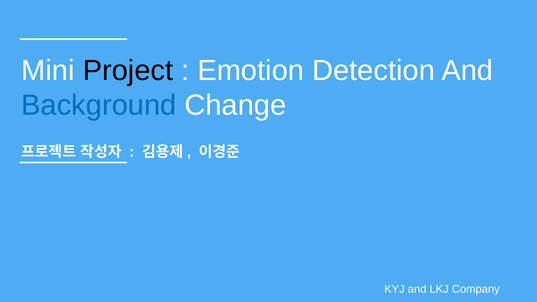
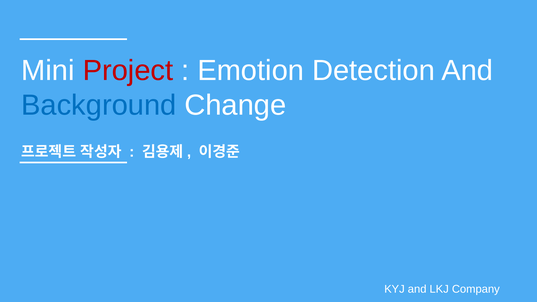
Project colour: black -> red
